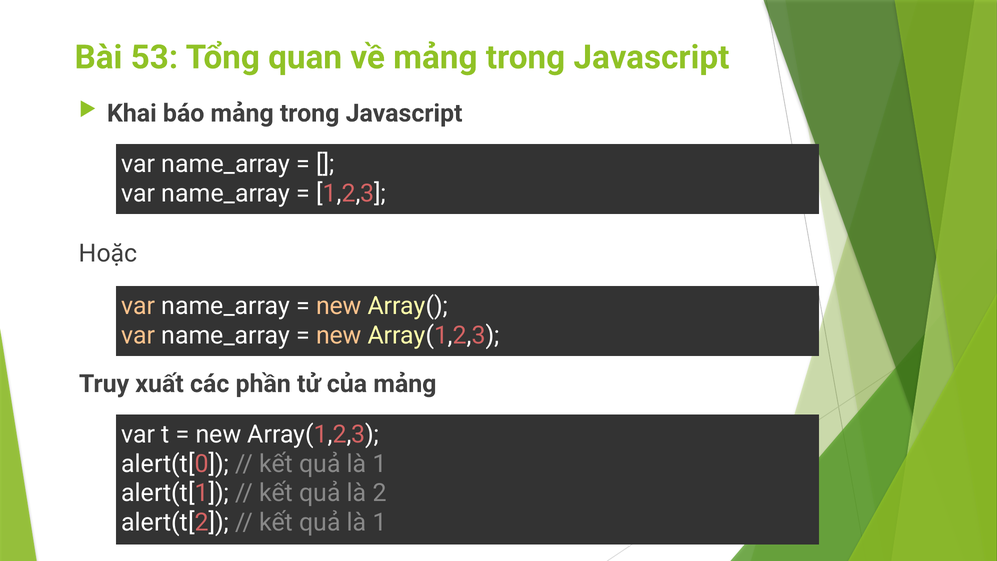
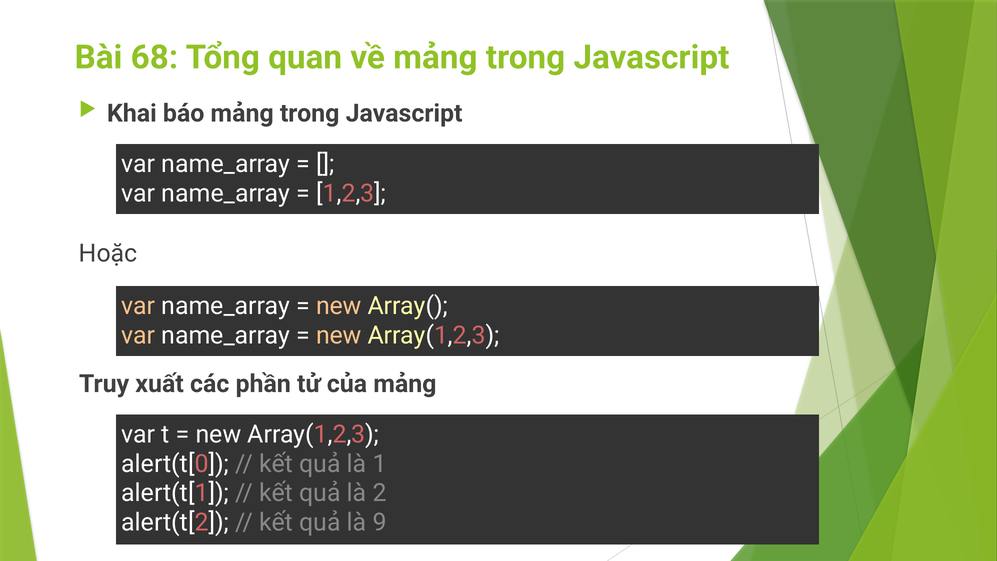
53: 53 -> 68
1 at (380, 522): 1 -> 9
